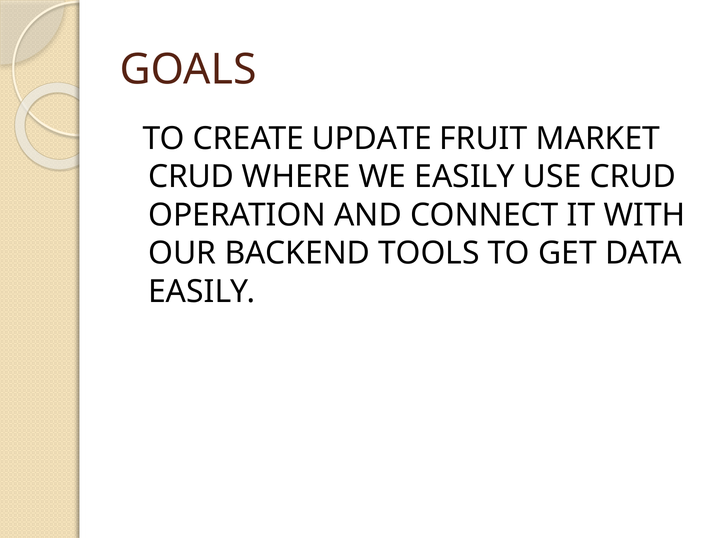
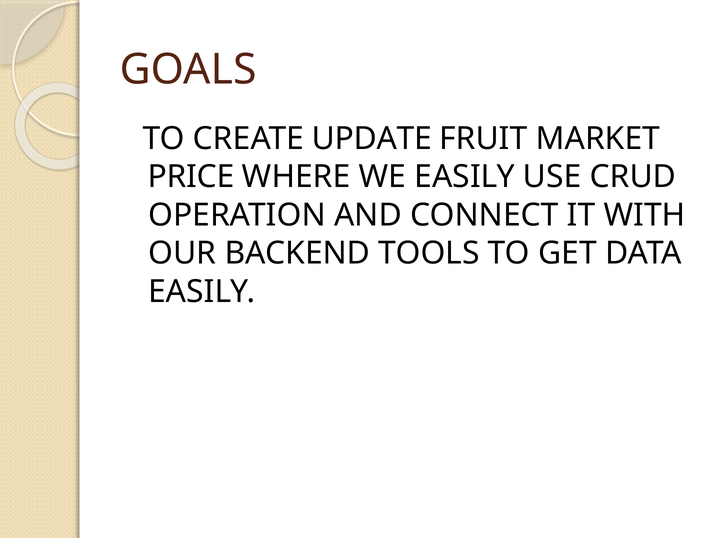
CRUD at (191, 177): CRUD -> PRICE
